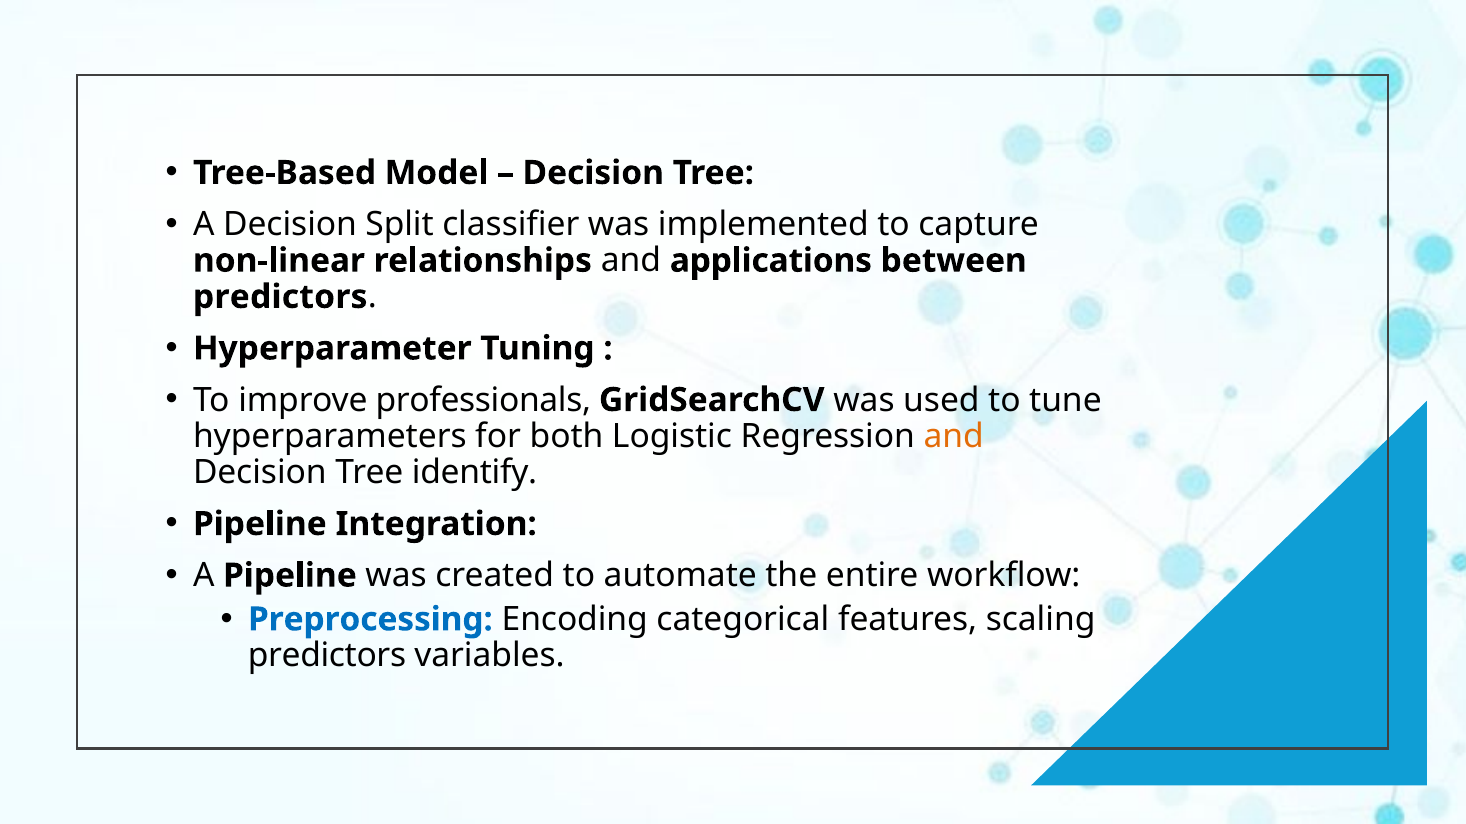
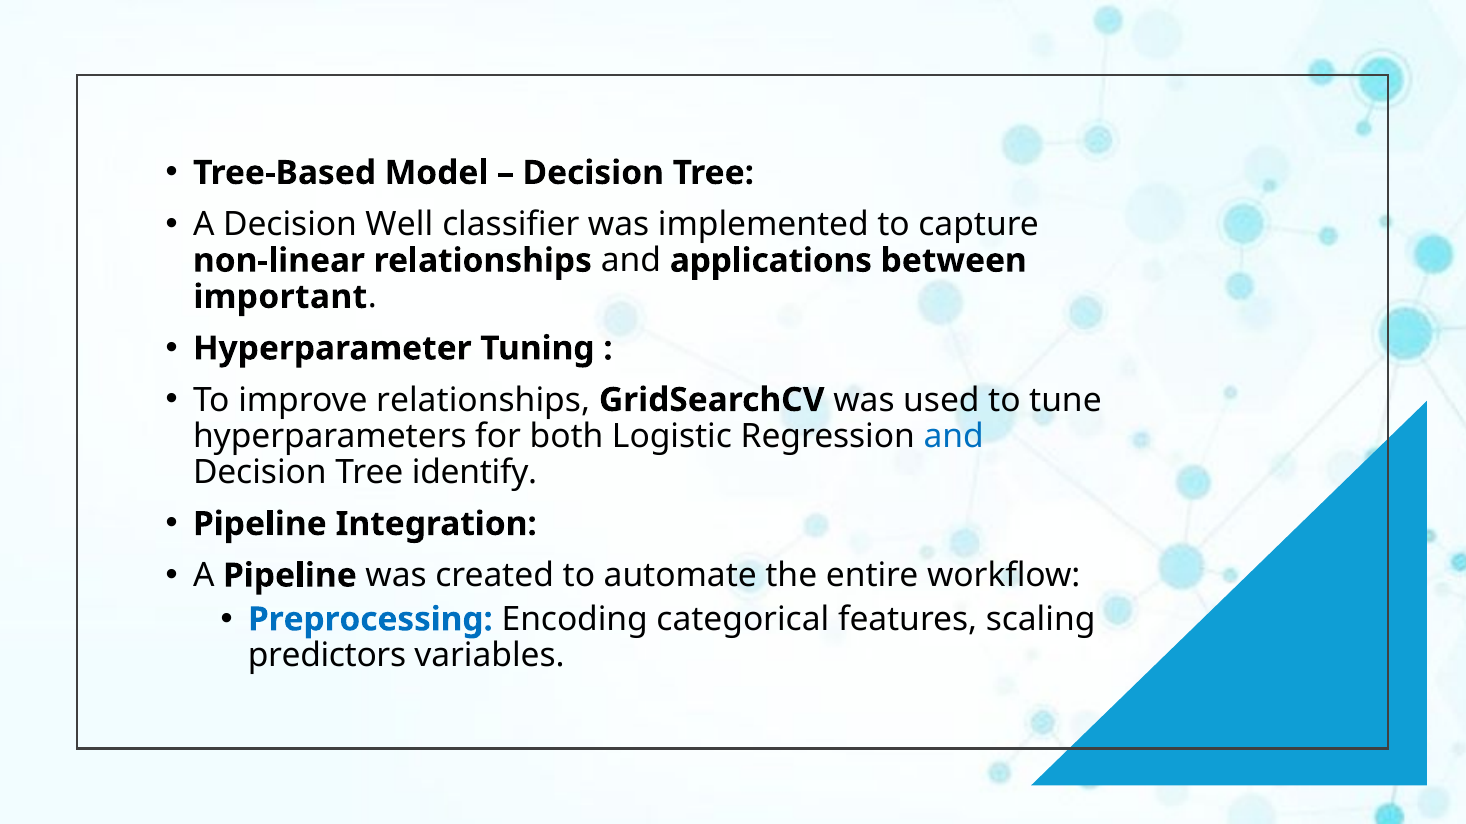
Split: Split -> Well
predictors at (280, 297): predictors -> important
improve professionals: professionals -> relationships
and at (954, 437) colour: orange -> blue
